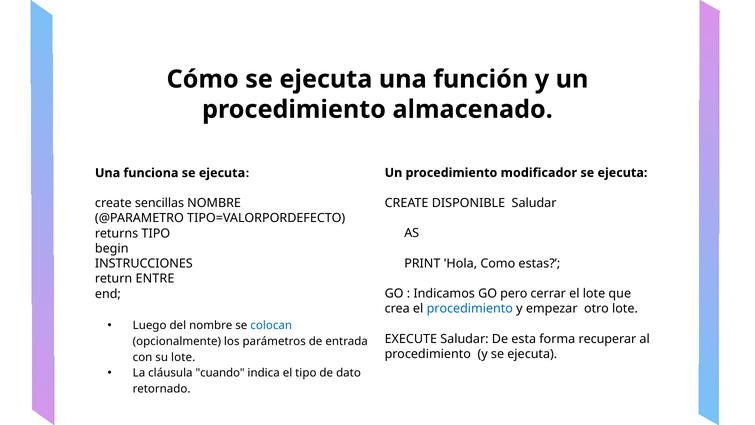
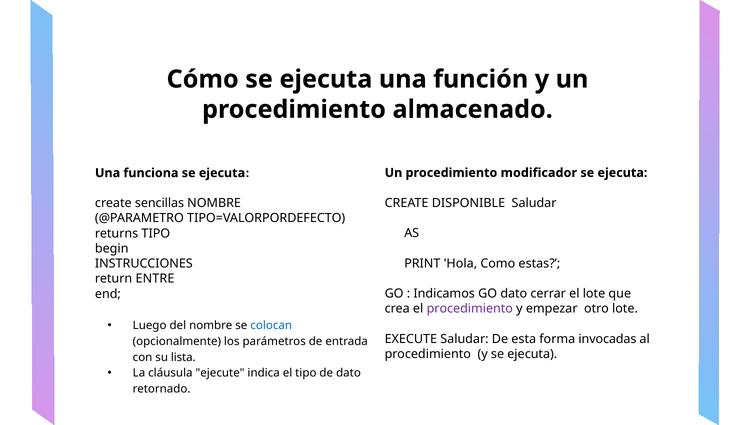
GO pero: pero -> dato
procedimiento at (470, 309) colour: blue -> purple
recuperar: recuperar -> invocadas
su lote: lote -> lista
cuando: cuando -> ejecute
